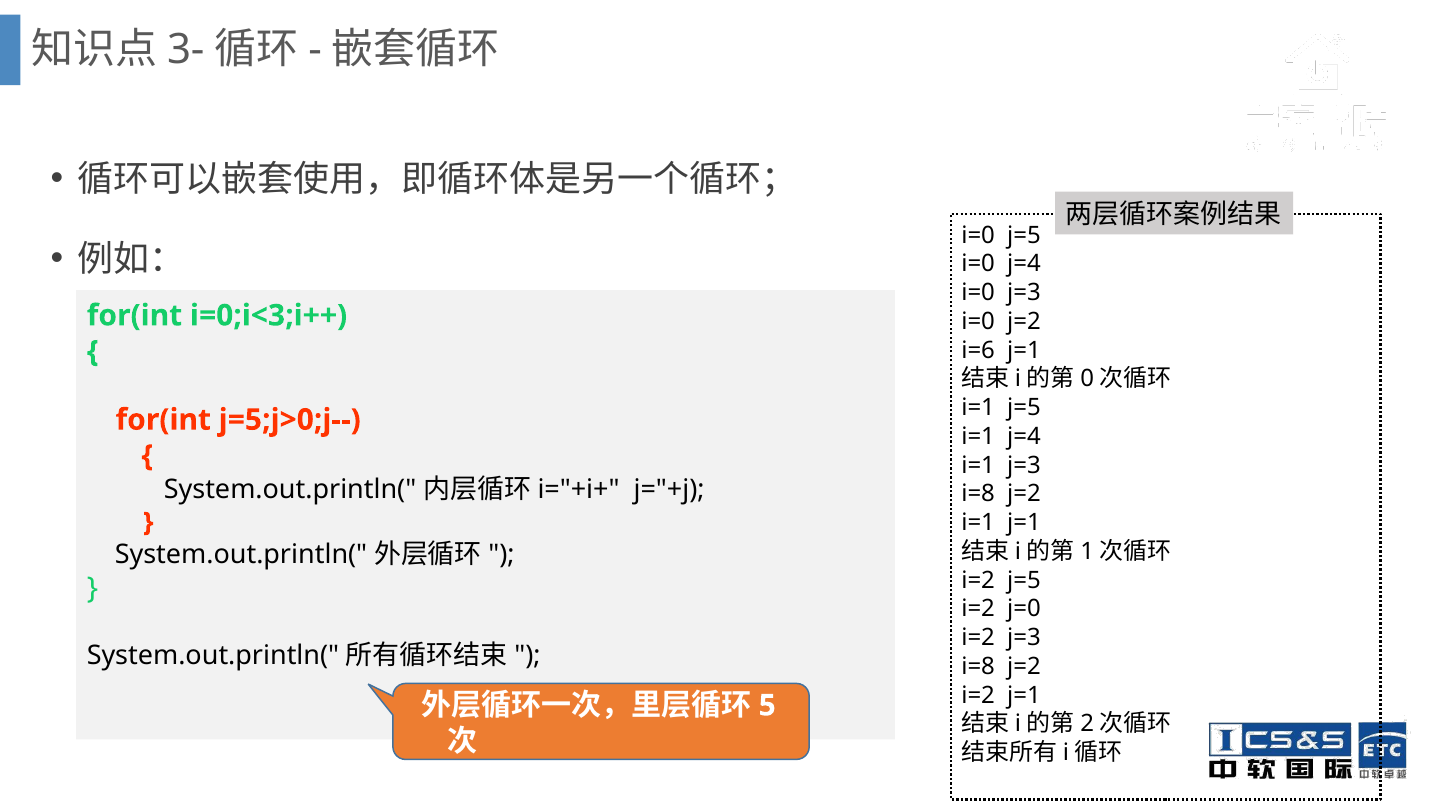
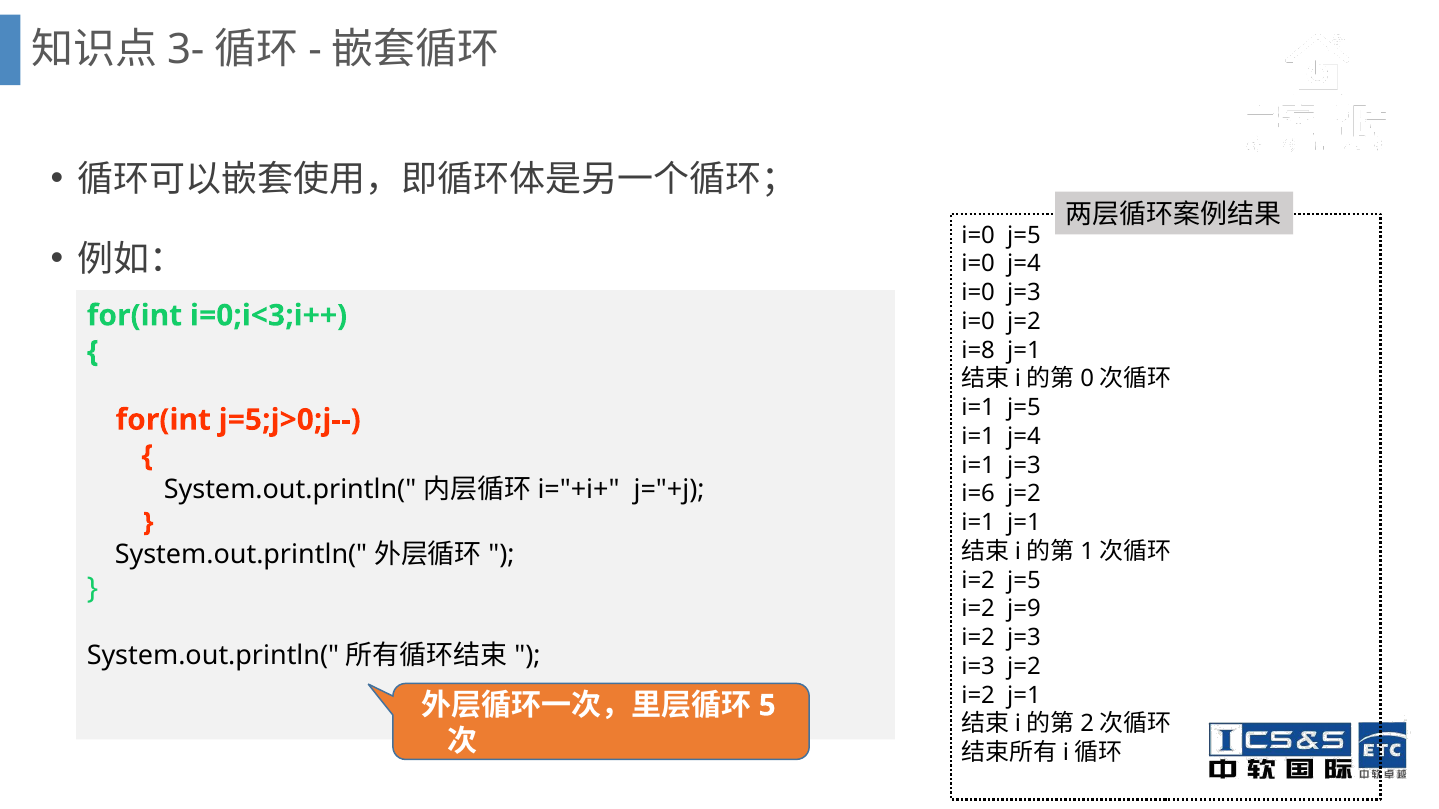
i=6: i=6 -> i=8
i=8 at (978, 494): i=8 -> i=6
j=0: j=0 -> j=9
i=8 at (978, 667): i=8 -> i=3
